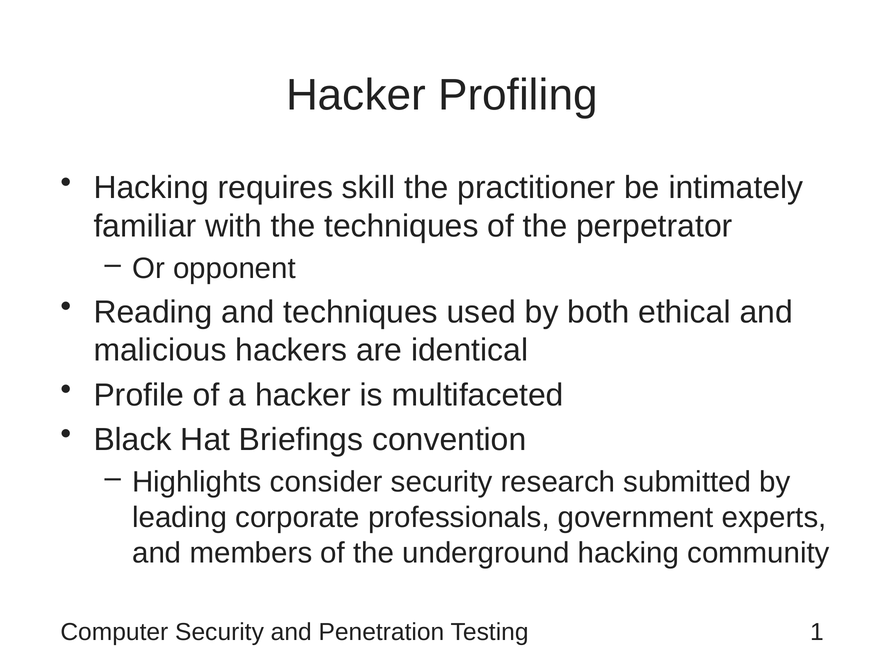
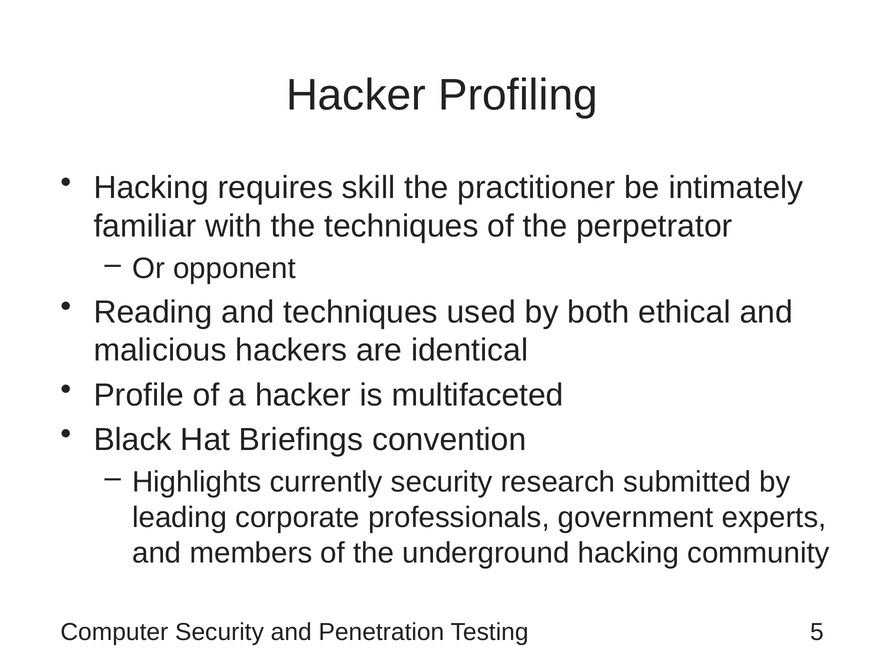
consider: consider -> currently
1: 1 -> 5
